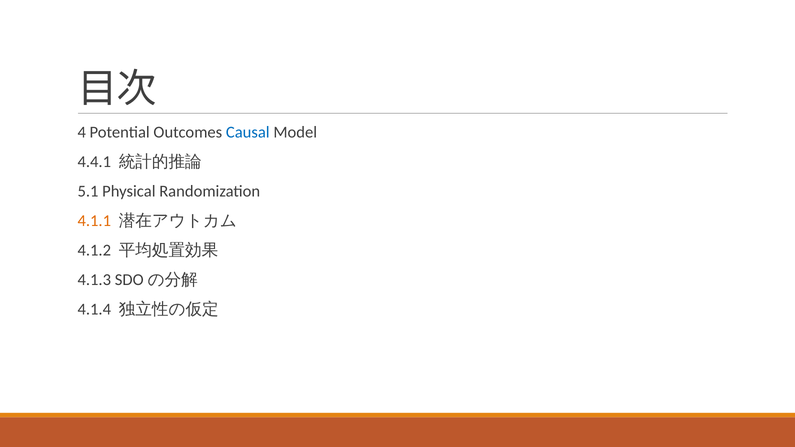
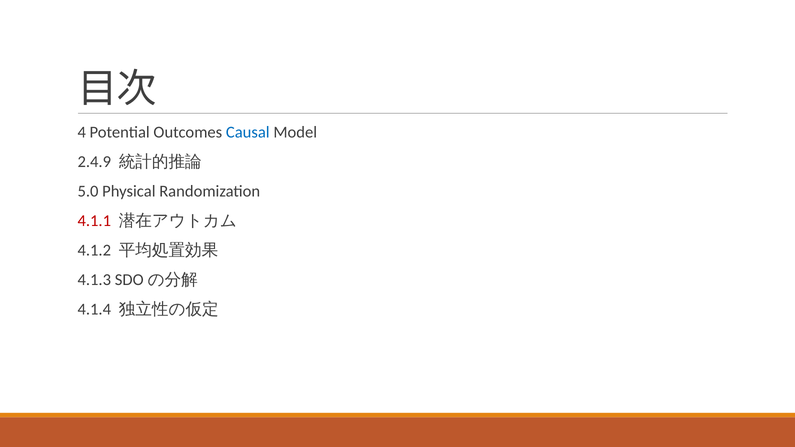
4.4.1: 4.4.1 -> 2.4.9
5.1: 5.1 -> 5.0
4.1.1 colour: orange -> red
